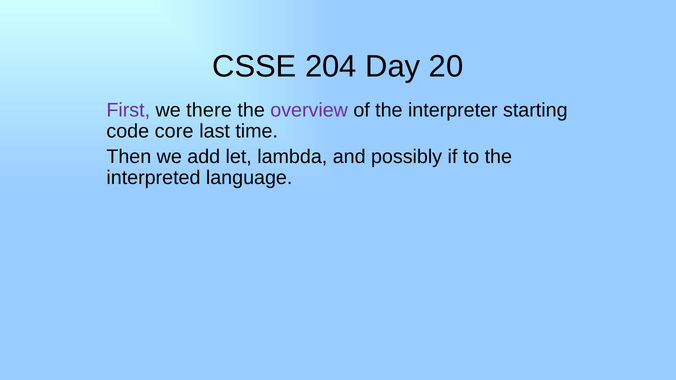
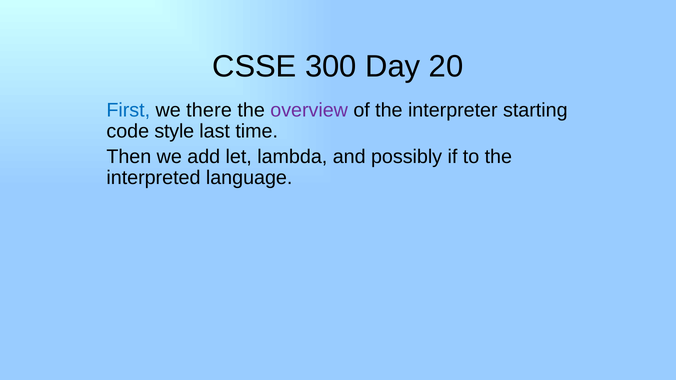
204: 204 -> 300
First colour: purple -> blue
core: core -> style
